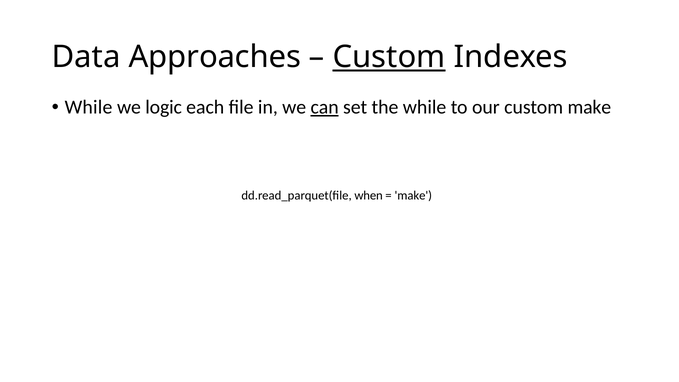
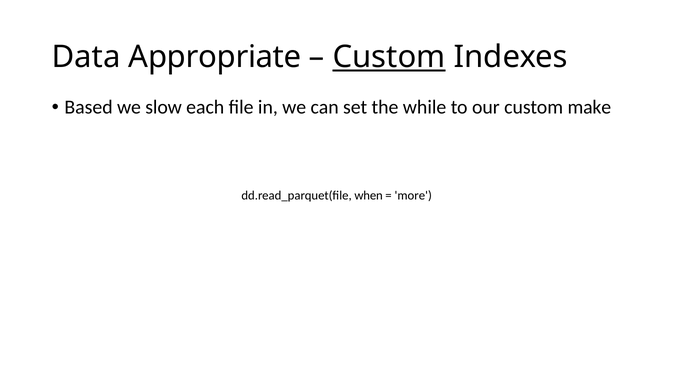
Approaches: Approaches -> Appropriate
While at (88, 107): While -> Based
logic: logic -> slow
can underline: present -> none
make at (413, 195): make -> more
